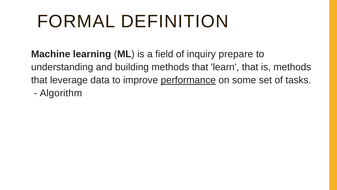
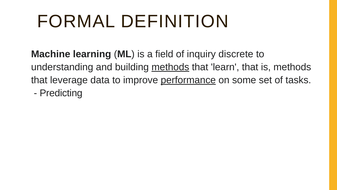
prepare: prepare -> discrete
methods at (170, 67) underline: none -> present
Algorithm: Algorithm -> Predicting
